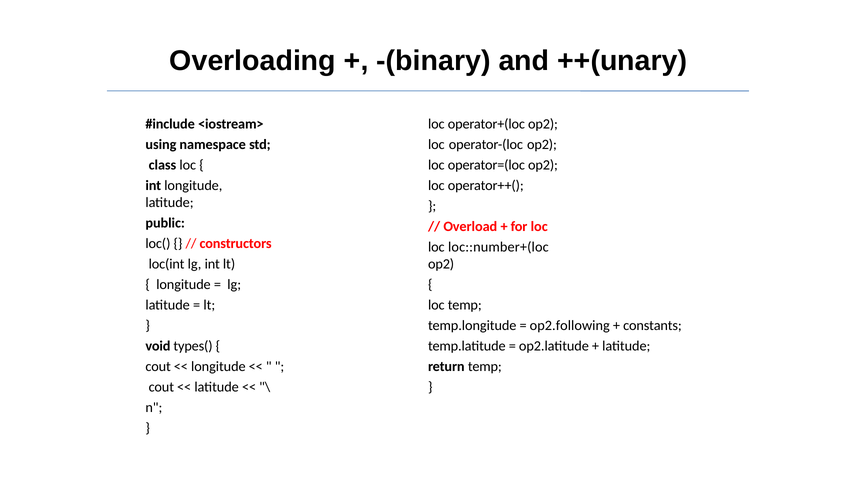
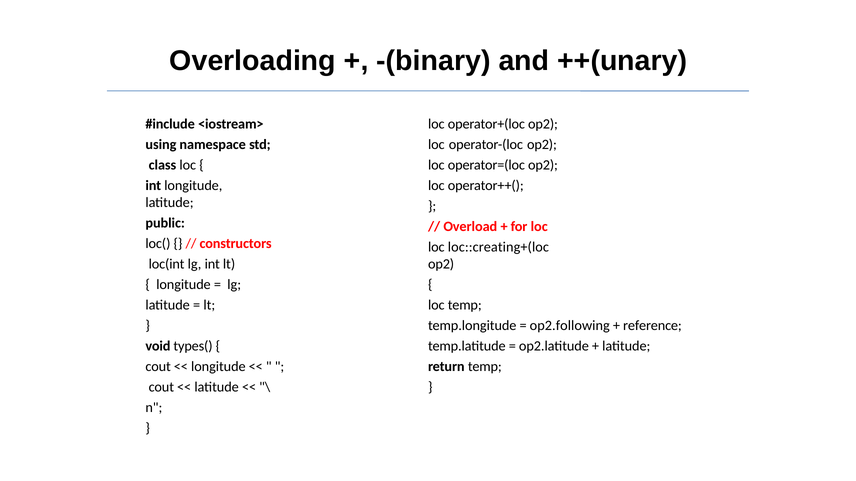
loc::number+(loc: loc::number+(loc -> loc::creating+(loc
constants: constants -> reference
